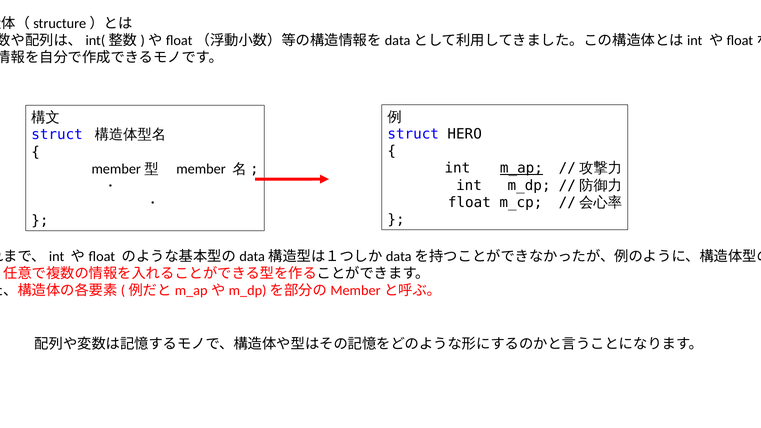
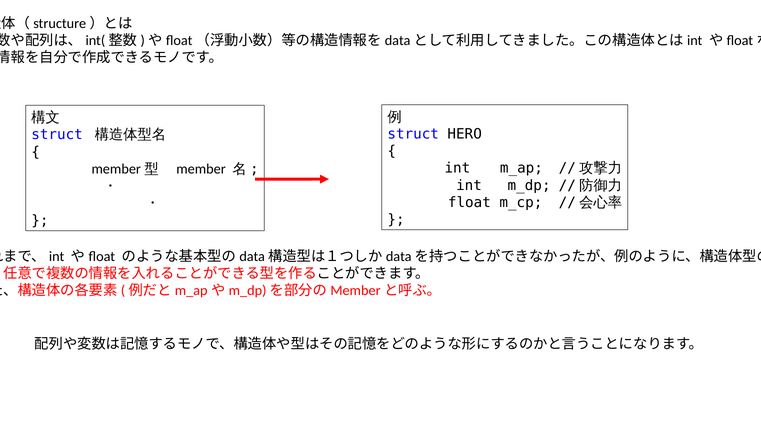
m_ap underline: present -> none
